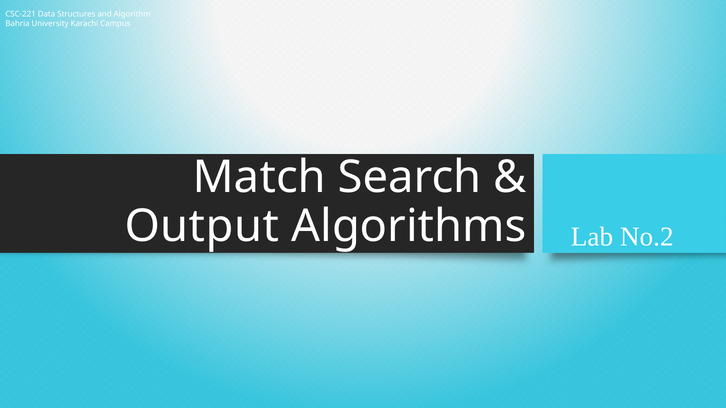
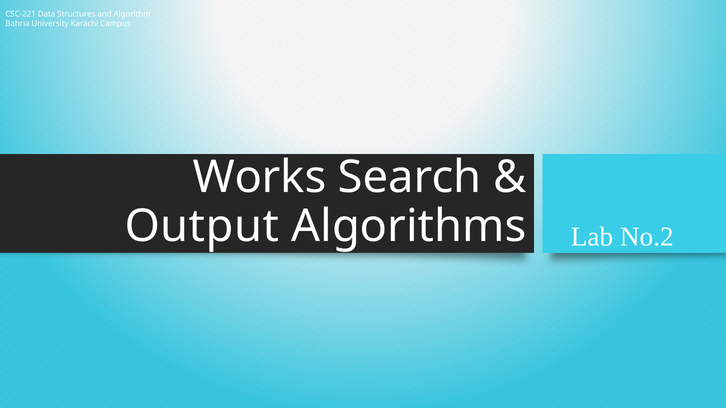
Match: Match -> Works
